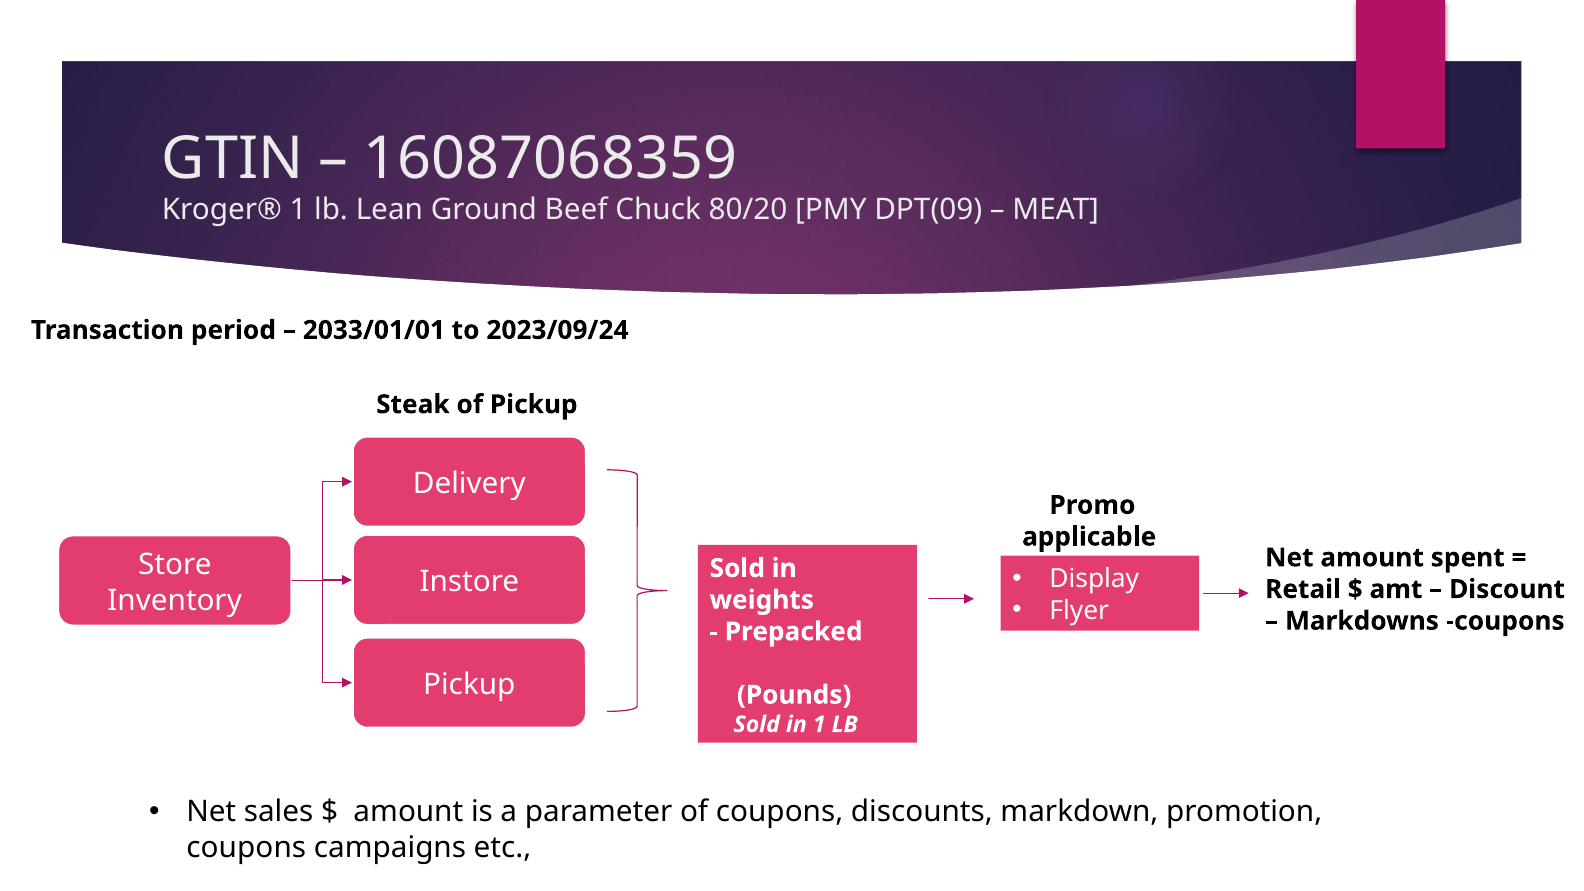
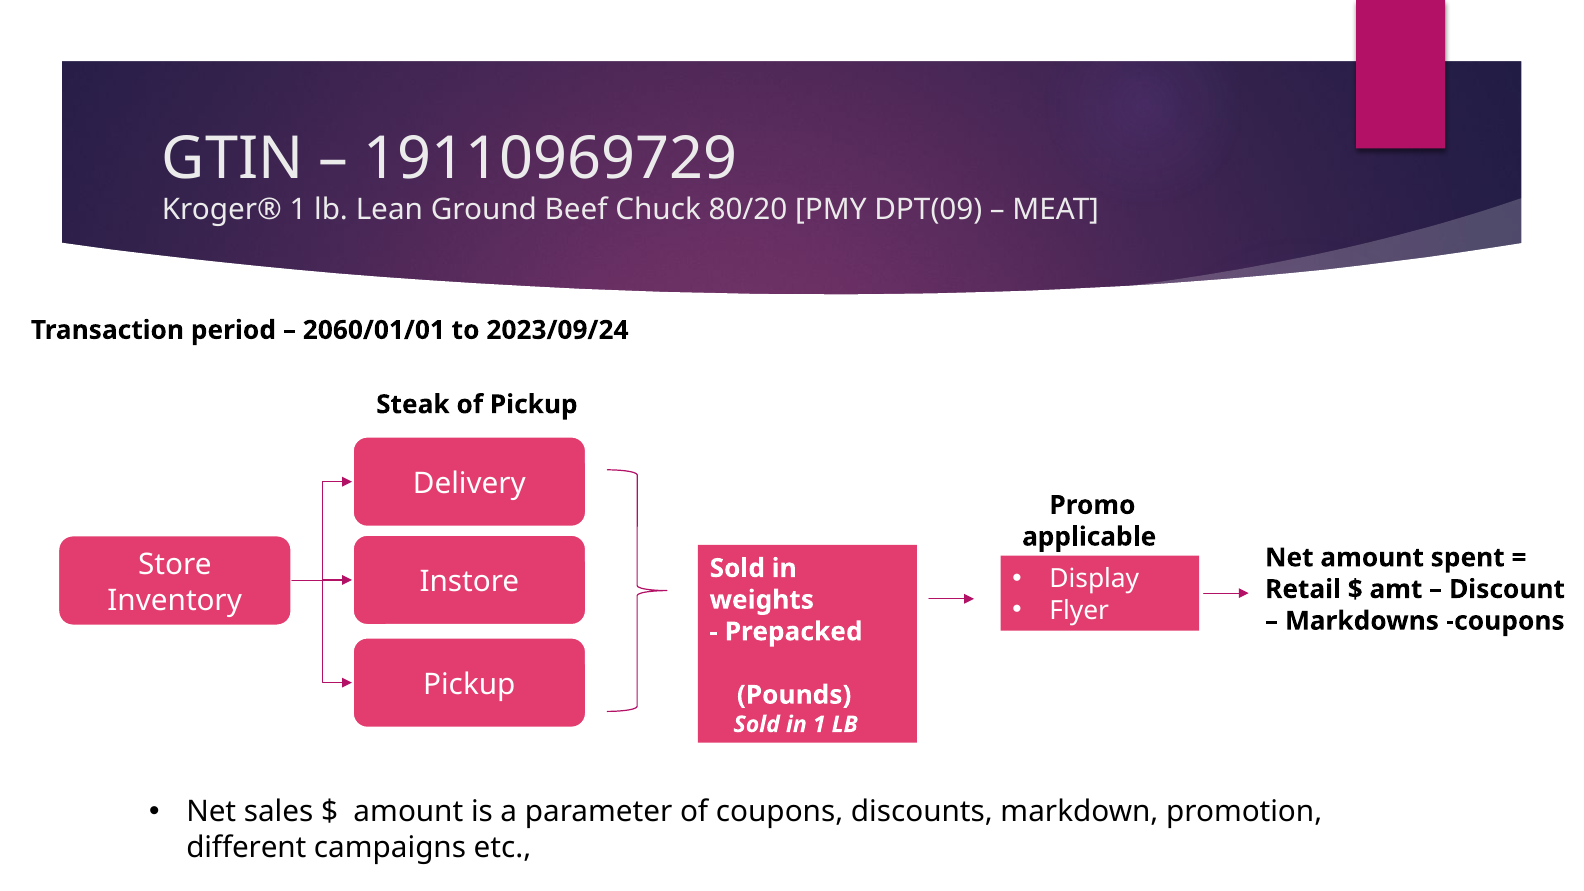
16087068359: 16087068359 -> 19110969729
2033/01/01: 2033/01/01 -> 2060/01/01
coupons at (246, 848): coupons -> different
